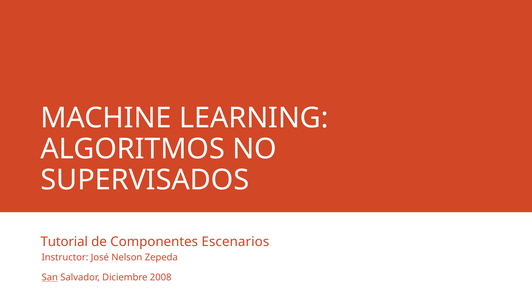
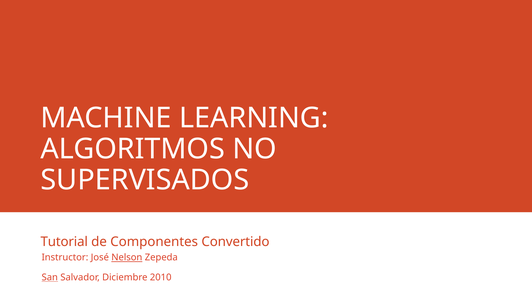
Escenarios: Escenarios -> Convertido
Nelson underline: none -> present
2008: 2008 -> 2010
